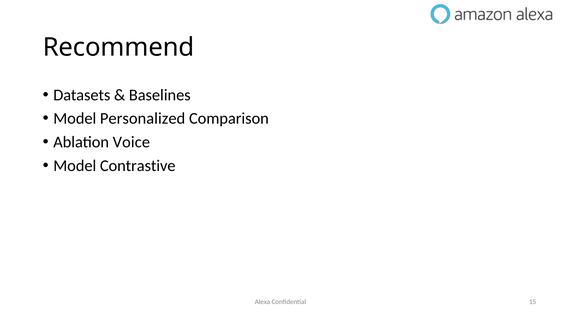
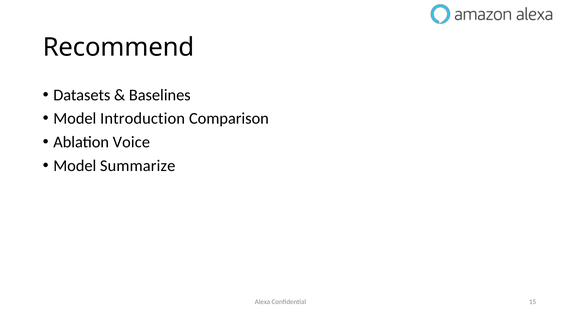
Personalized: Personalized -> Introduction
Contrastive: Contrastive -> Summarize
